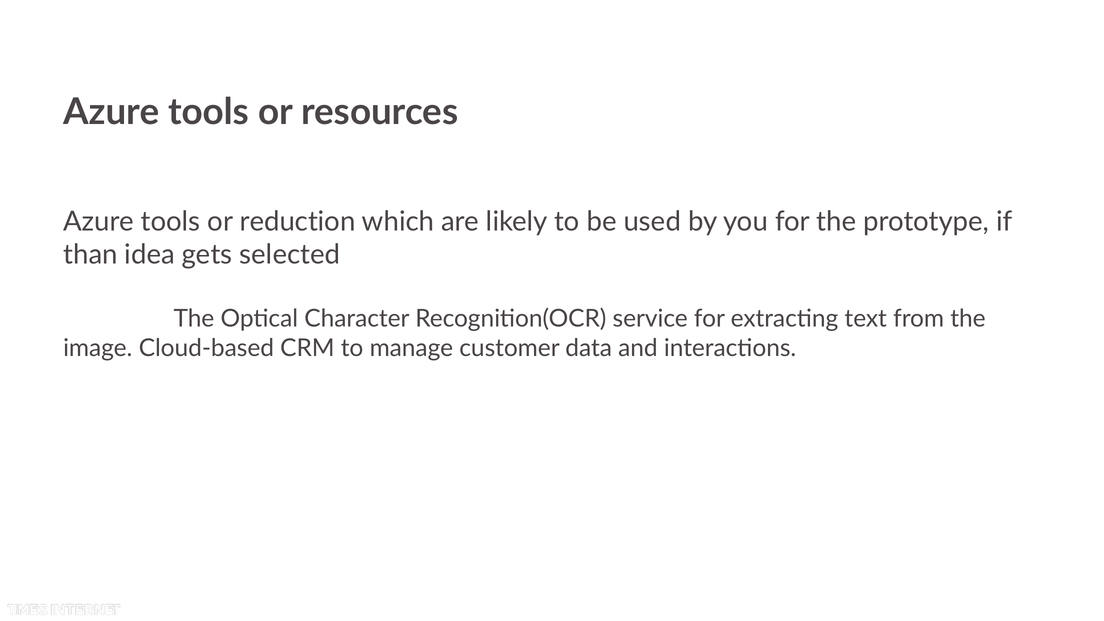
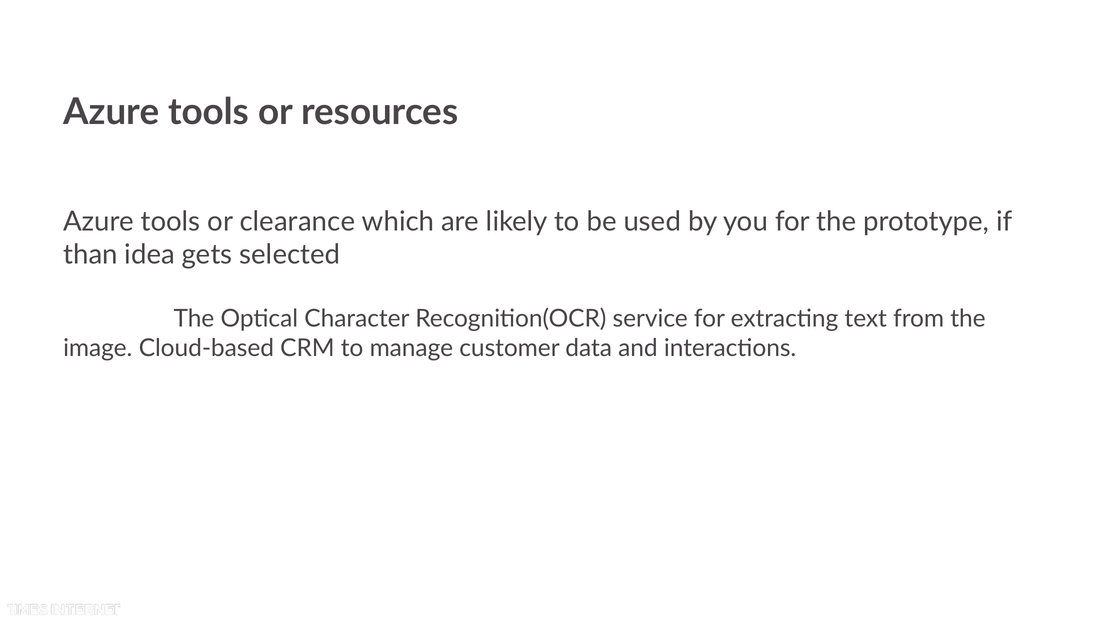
reduction: reduction -> clearance
